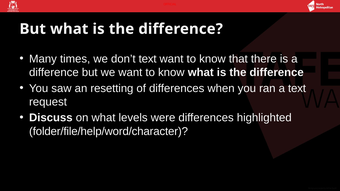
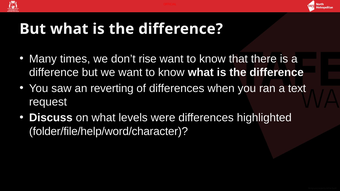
don’t text: text -> rise
resetting: resetting -> reverting
